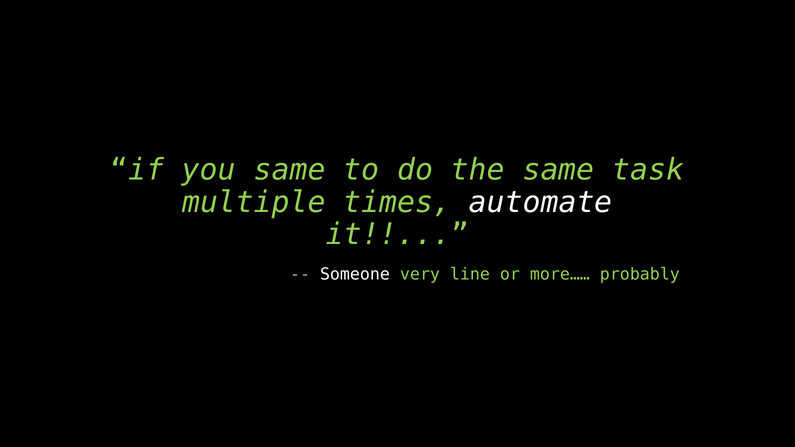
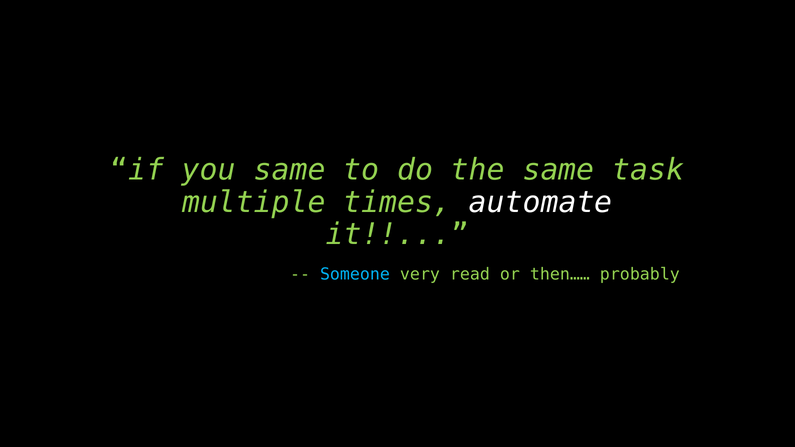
Someone colour: white -> light blue
line: line -> read
more……: more…… -> then……
